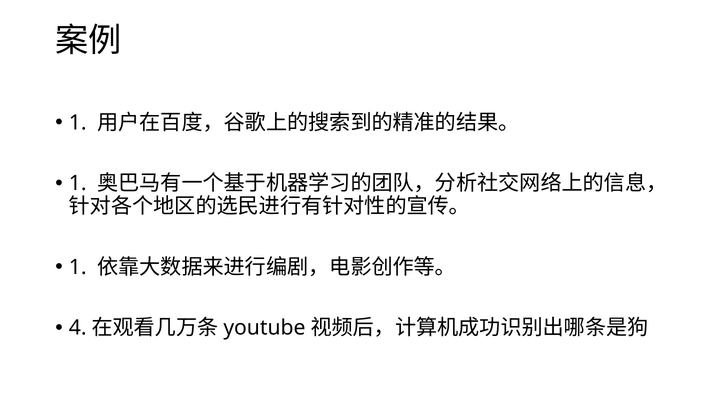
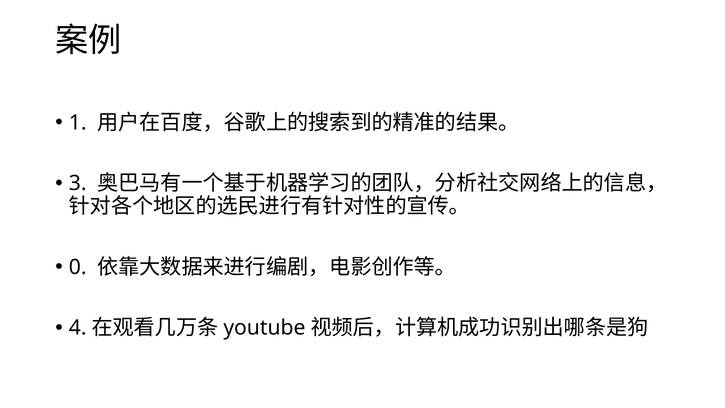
1 at (78, 183): 1 -> 3
1 at (78, 267): 1 -> 0
